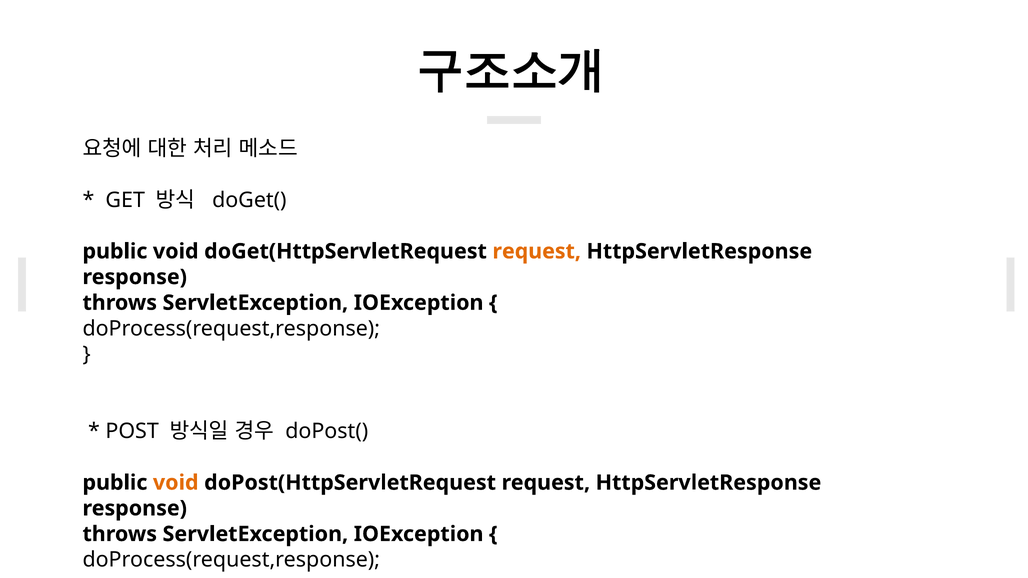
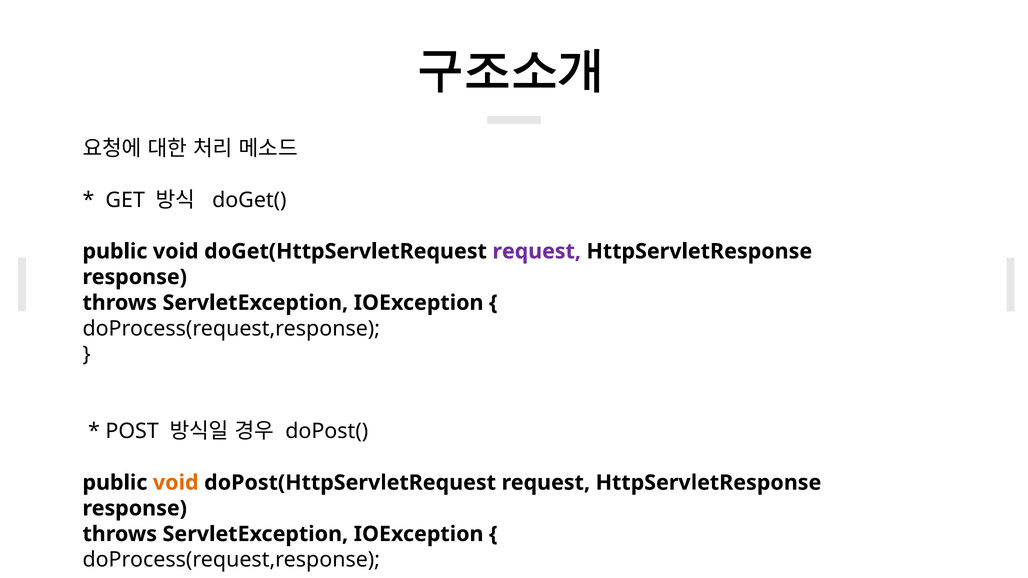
request at (537, 251) colour: orange -> purple
